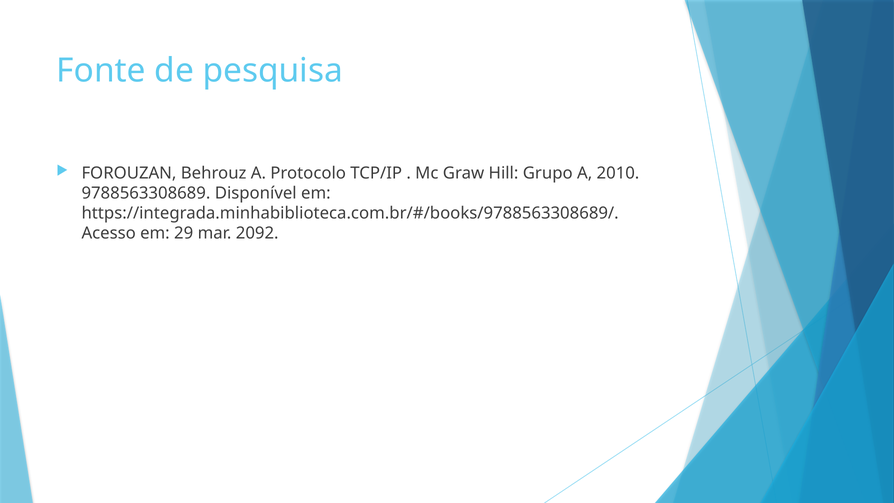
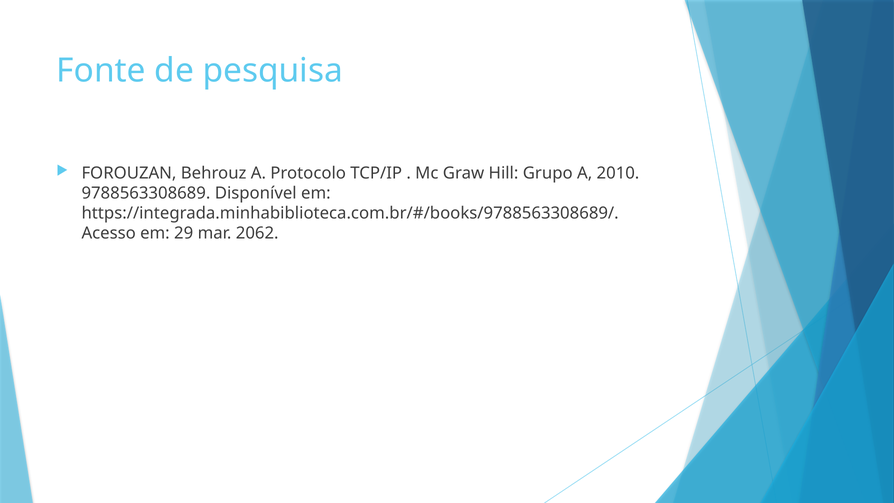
2092: 2092 -> 2062
